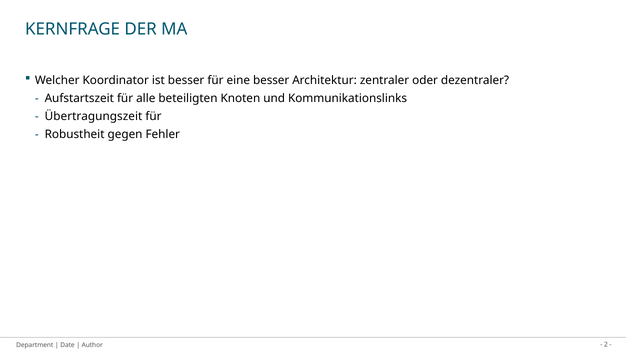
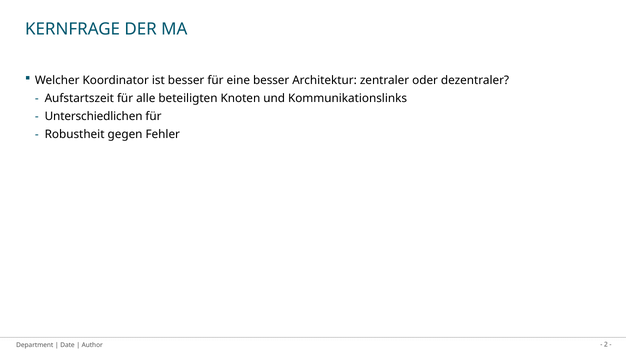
Übertragungszeit: Übertragungszeit -> Unterschiedlichen
